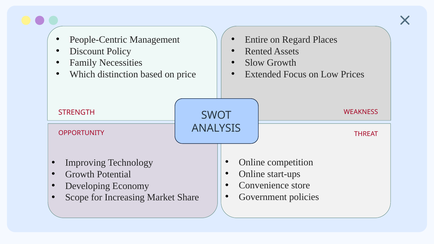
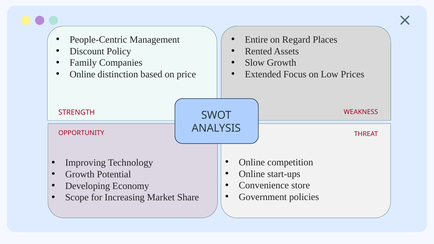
Necessities: Necessities -> Companies
Which at (82, 74): Which -> Online
